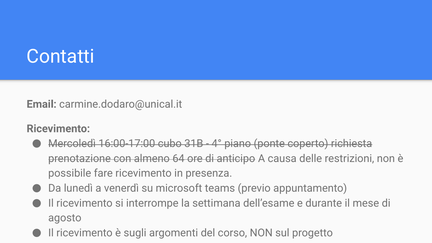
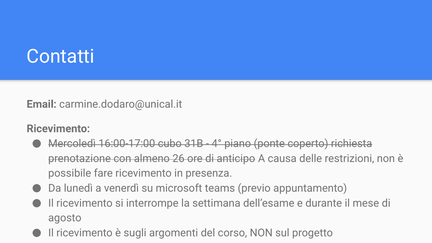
64: 64 -> 26
